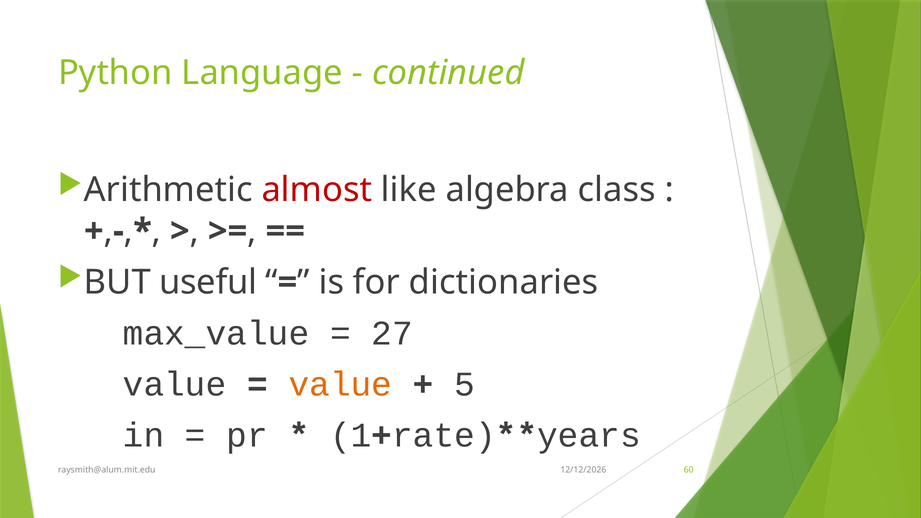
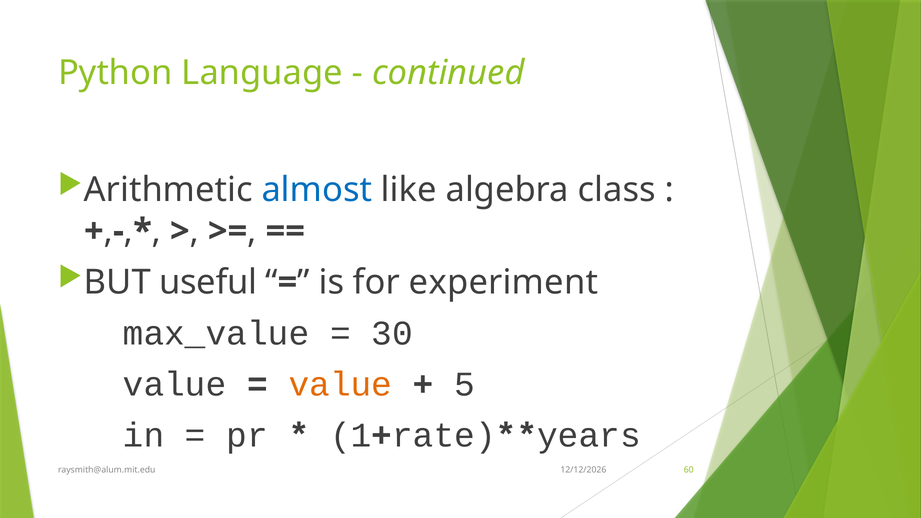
almost colour: red -> blue
dictionaries: dictionaries -> experiment
27: 27 -> 30
